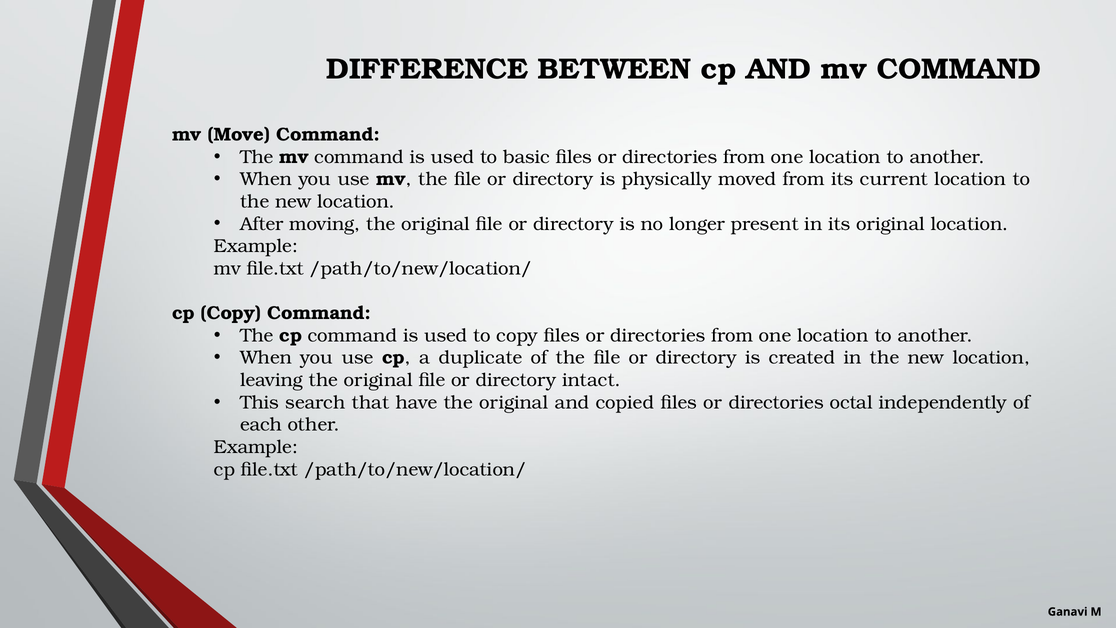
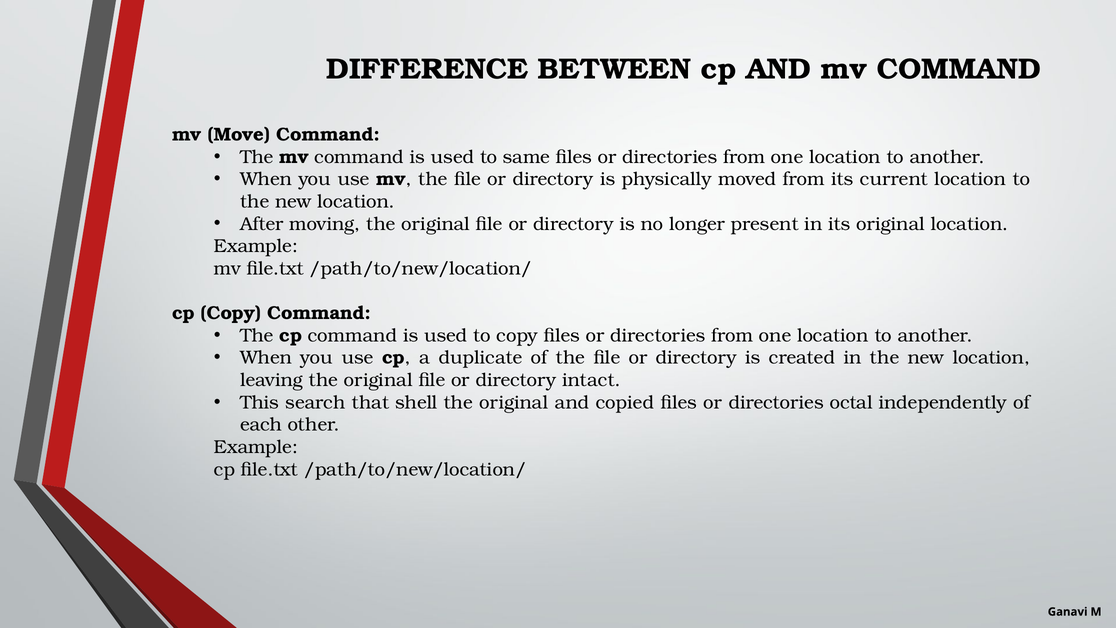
basic: basic -> same
have: have -> shell
